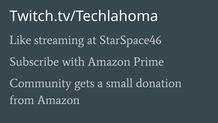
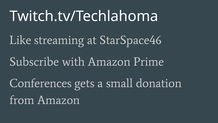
Community: Community -> Conferences
